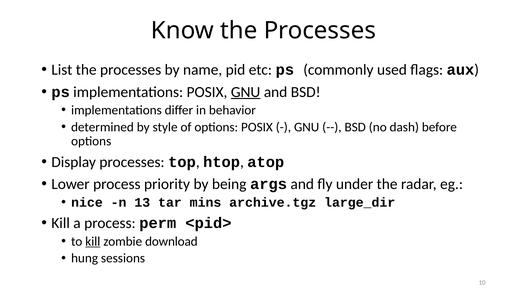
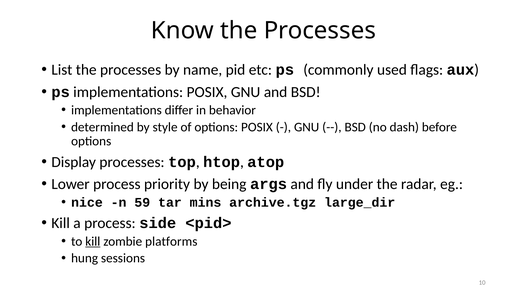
GNU at (246, 92) underline: present -> none
13: 13 -> 59
perm: perm -> side
download: download -> platforms
